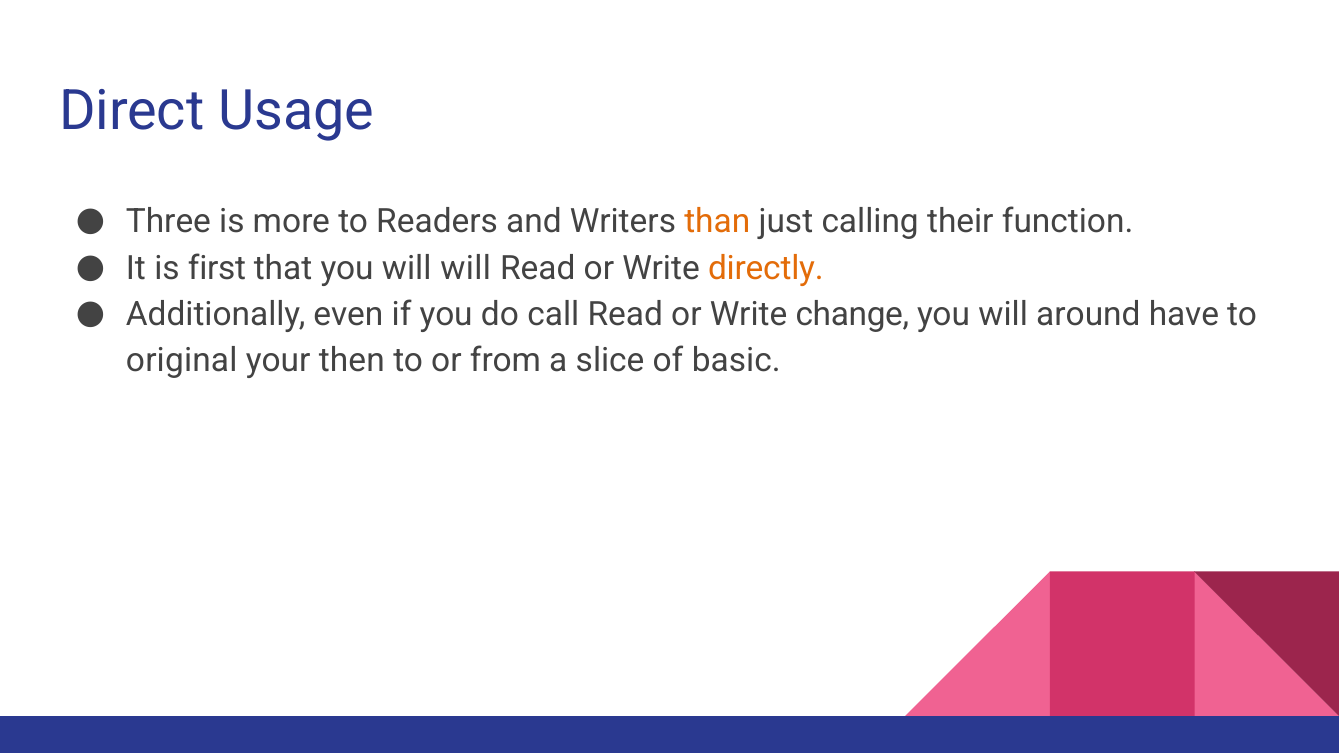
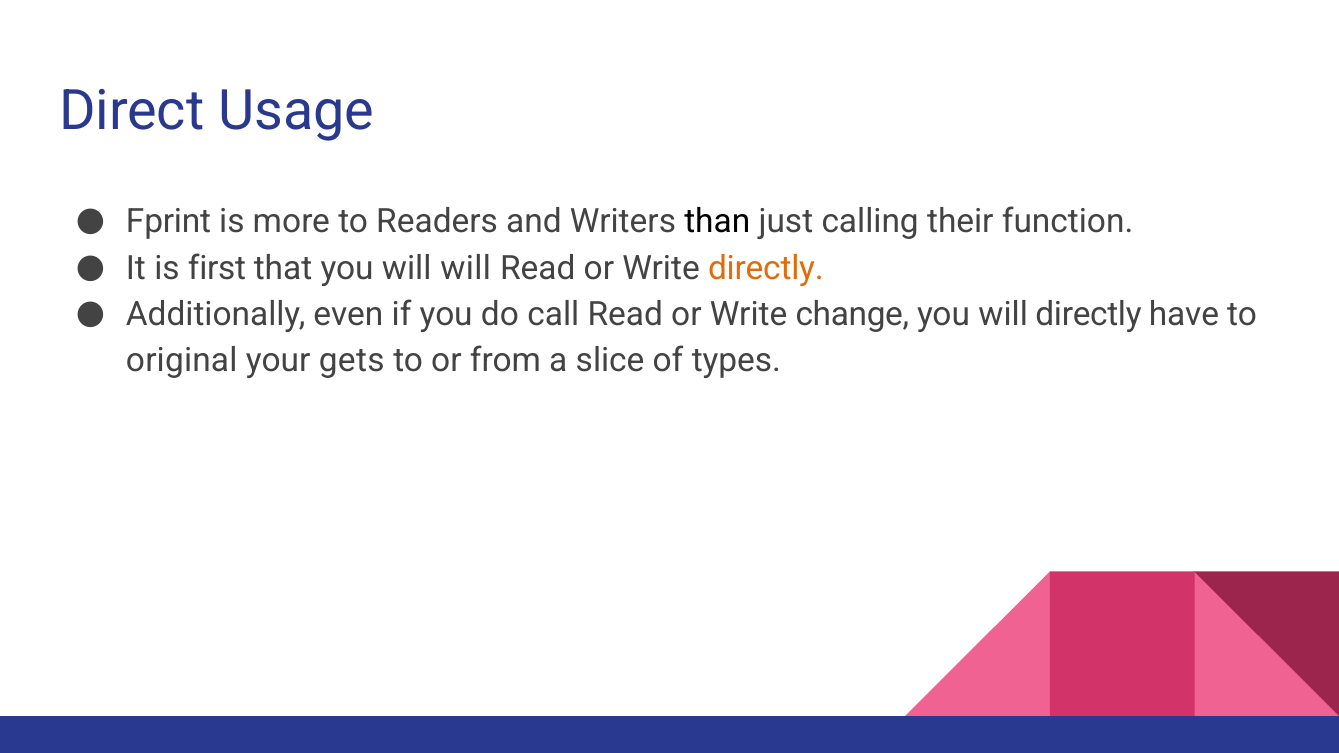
Three: Three -> Fprint
than colour: orange -> black
will around: around -> directly
then: then -> gets
basic: basic -> types
